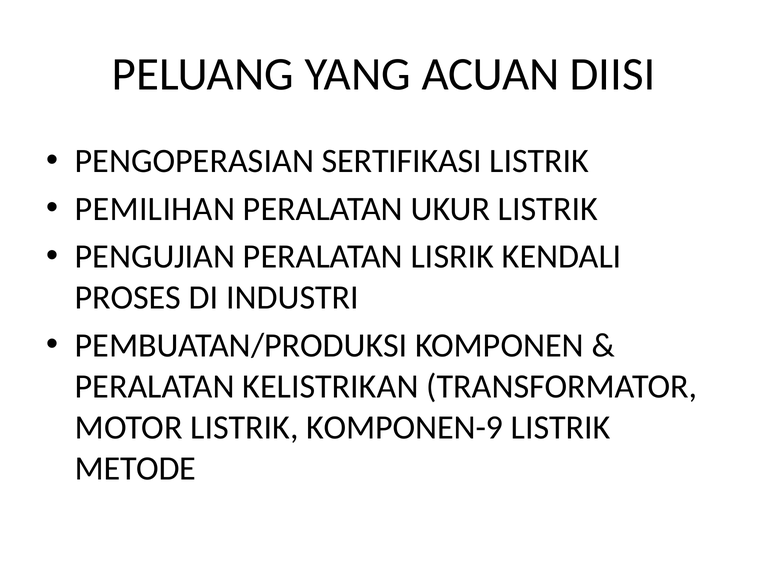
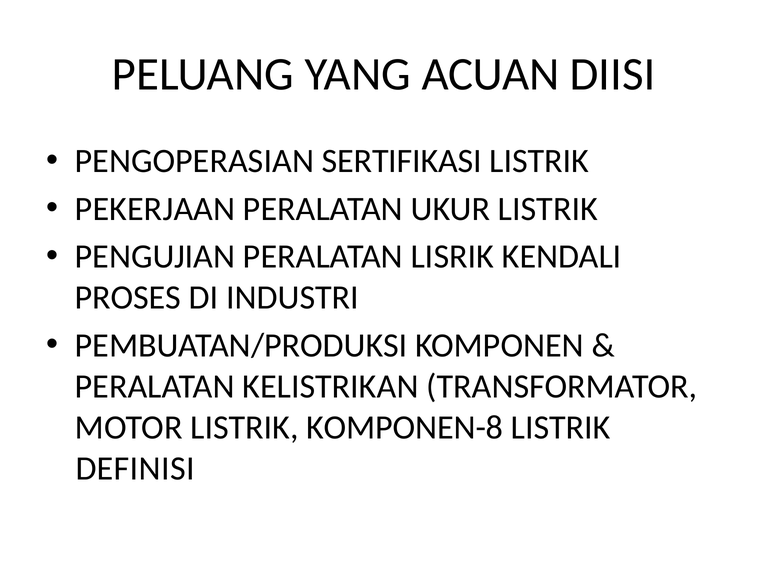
PEMILIHAN: PEMILIHAN -> PEKERJAAN
KOMPONEN-9: KOMPONEN-9 -> KOMPONEN-8
METODE: METODE -> DEFINISI
